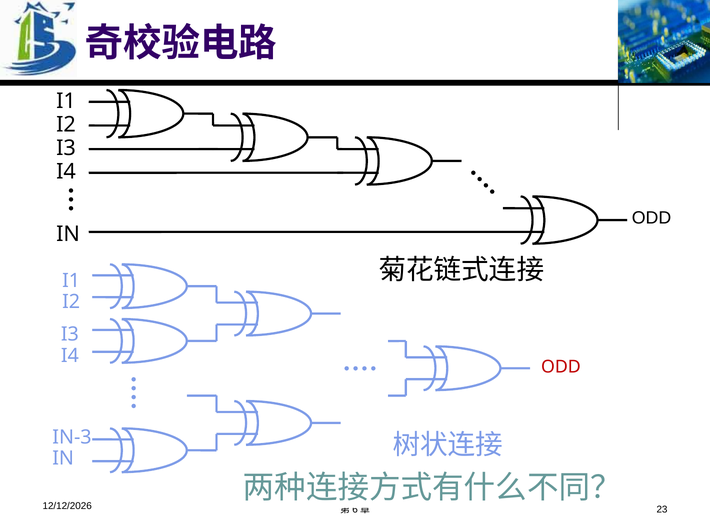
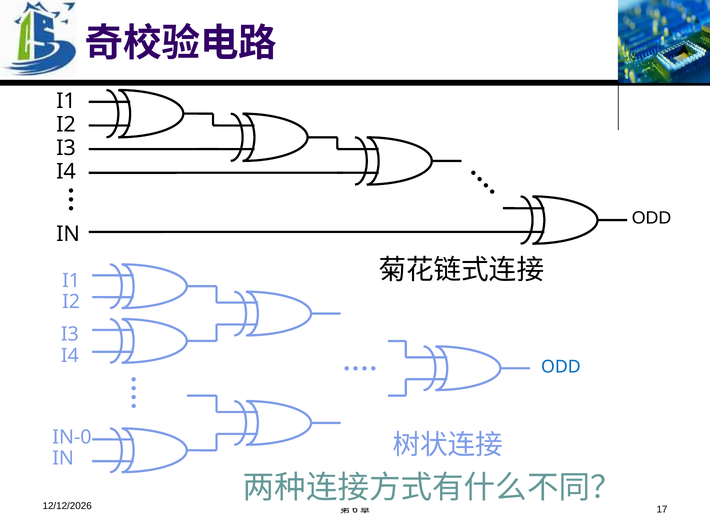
ODD at (561, 367) colour: red -> blue
IN-3: IN-3 -> IN-0
23: 23 -> 17
